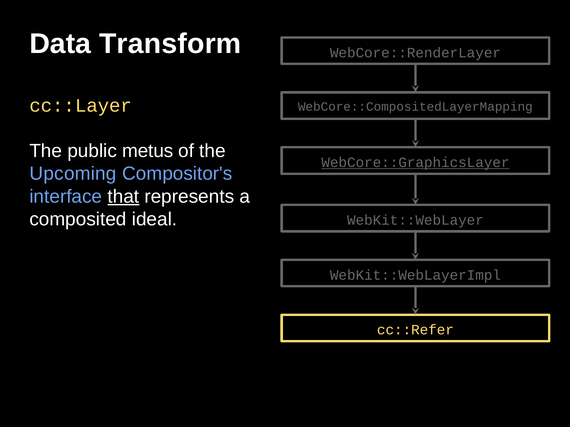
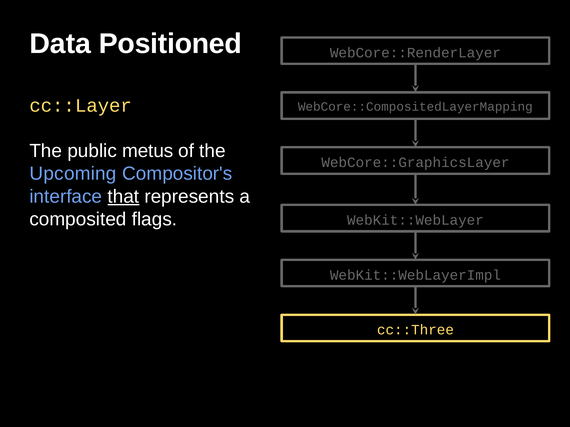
Transform: Transform -> Positioned
WebCore::GraphicsLayer underline: present -> none
ideal: ideal -> flags
cc::Refer: cc::Refer -> cc::Three
